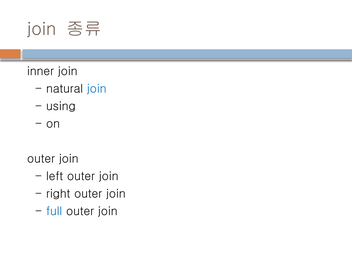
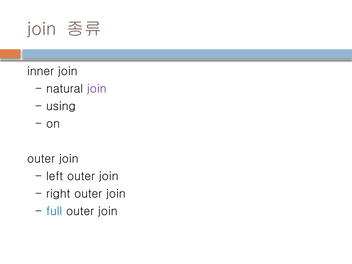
join at (97, 89) colour: blue -> purple
